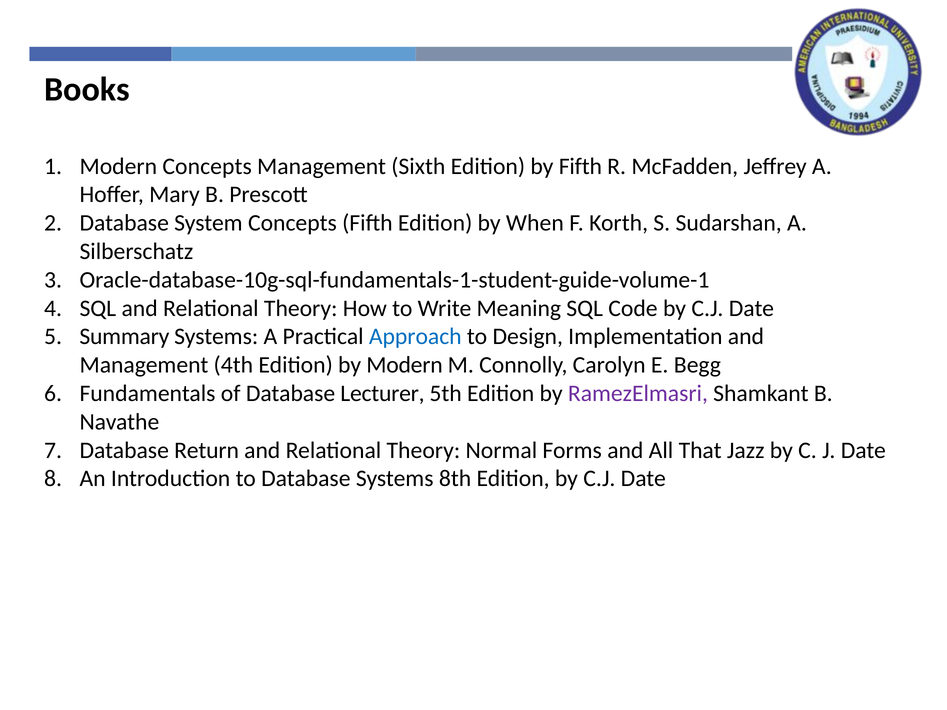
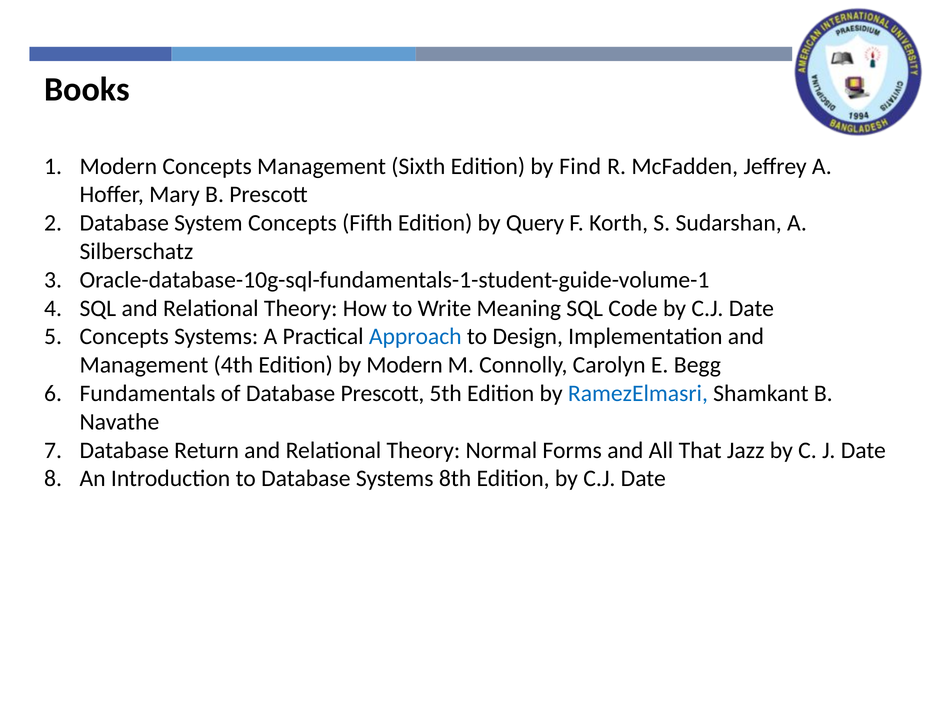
by Fifth: Fifth -> Find
When: When -> Query
Summary at (124, 337): Summary -> Concepts
Database Lecturer: Lecturer -> Prescott
RamezElmasri colour: purple -> blue
